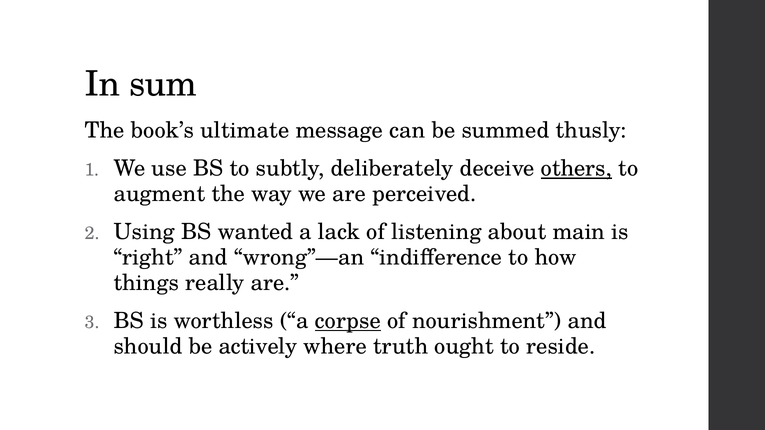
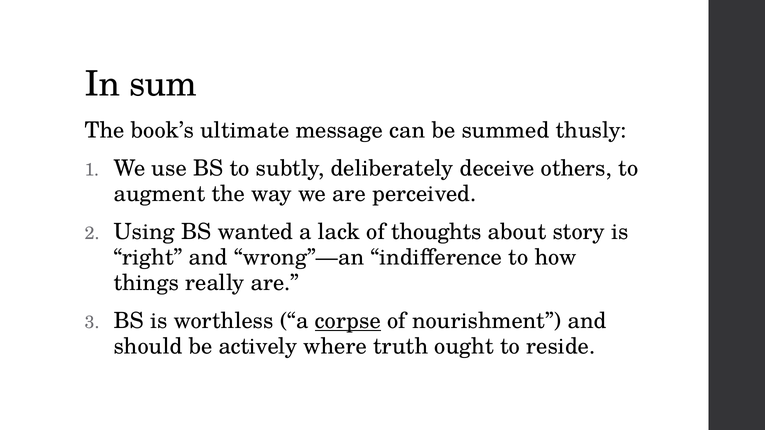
others underline: present -> none
listening: listening -> thoughts
main: main -> story
